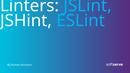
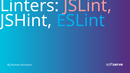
JSLint colour: light blue -> pink
